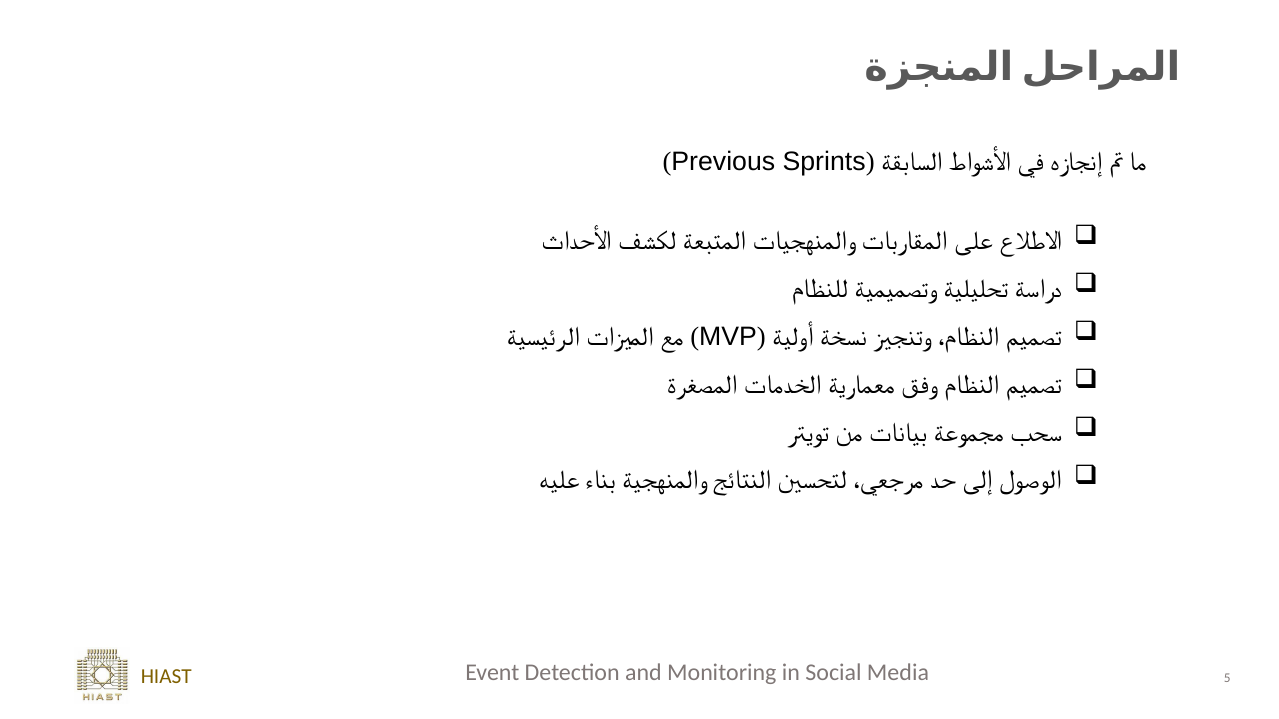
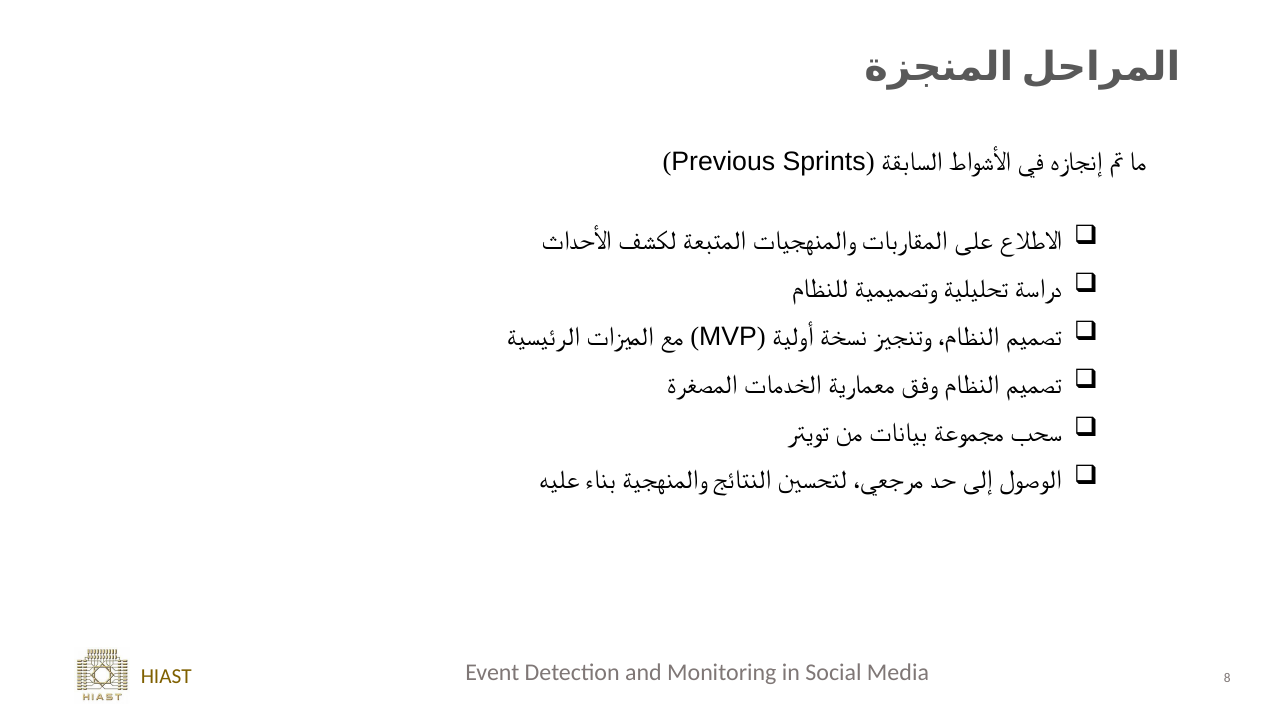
5: 5 -> 8
